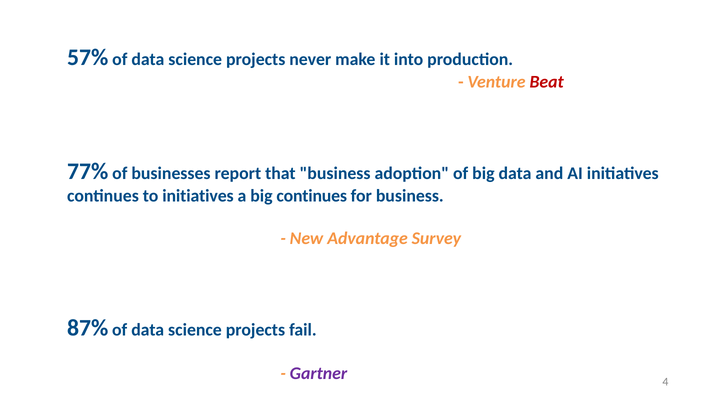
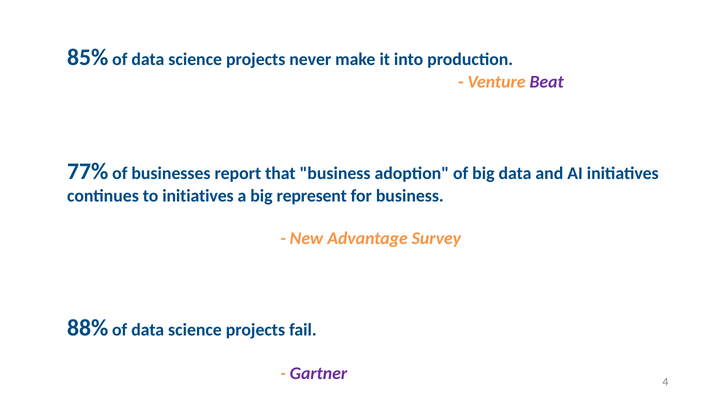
57%: 57% -> 85%
Beat colour: red -> purple
big continues: continues -> represent
87%: 87% -> 88%
